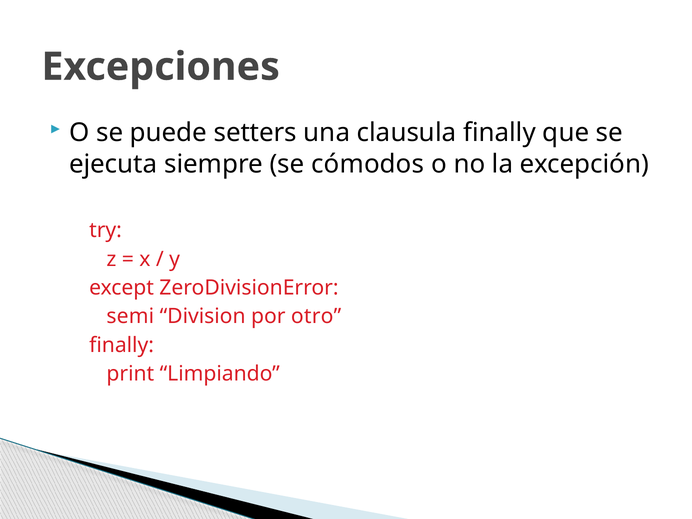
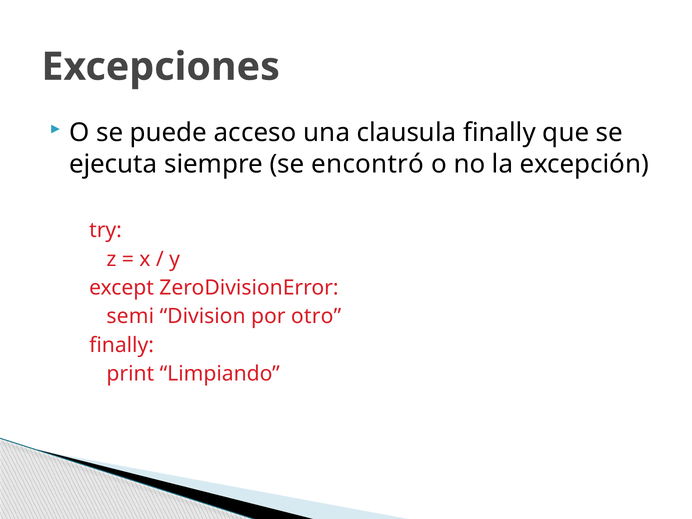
setters: setters -> acceso
cómodos: cómodos -> encontró
